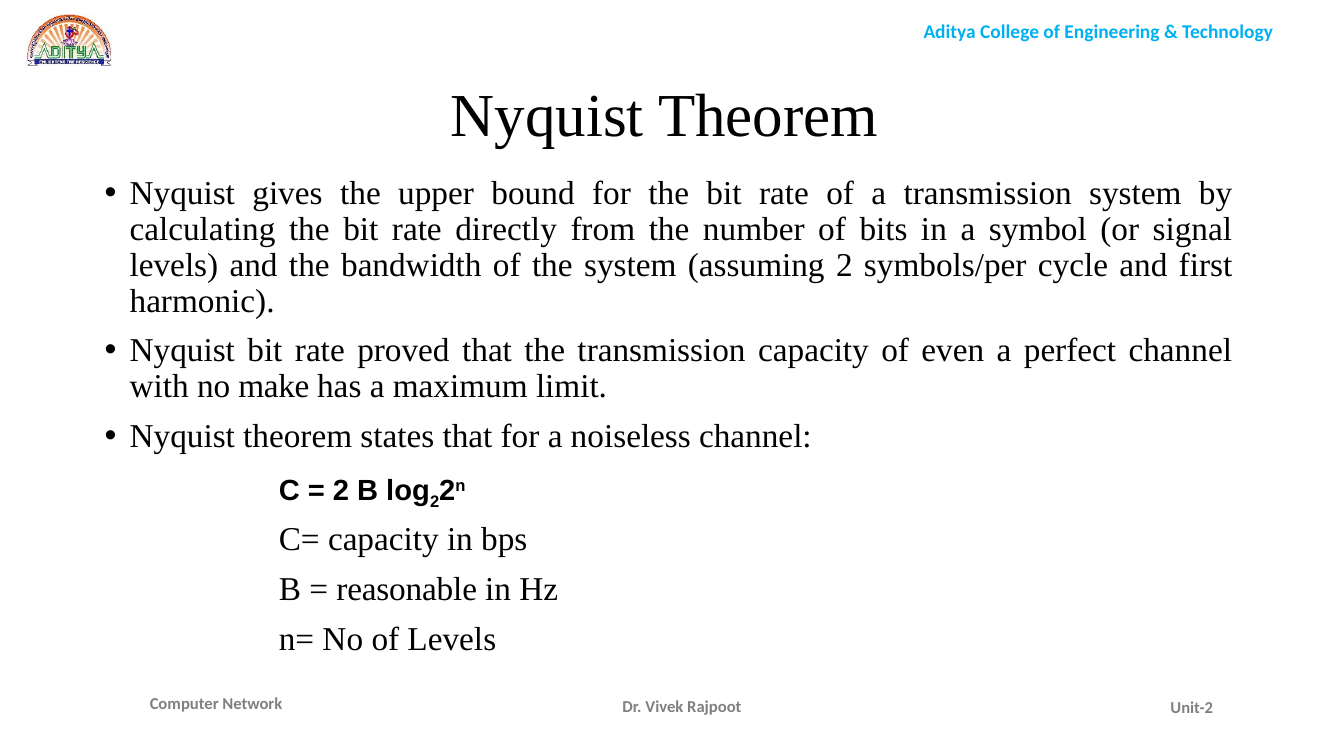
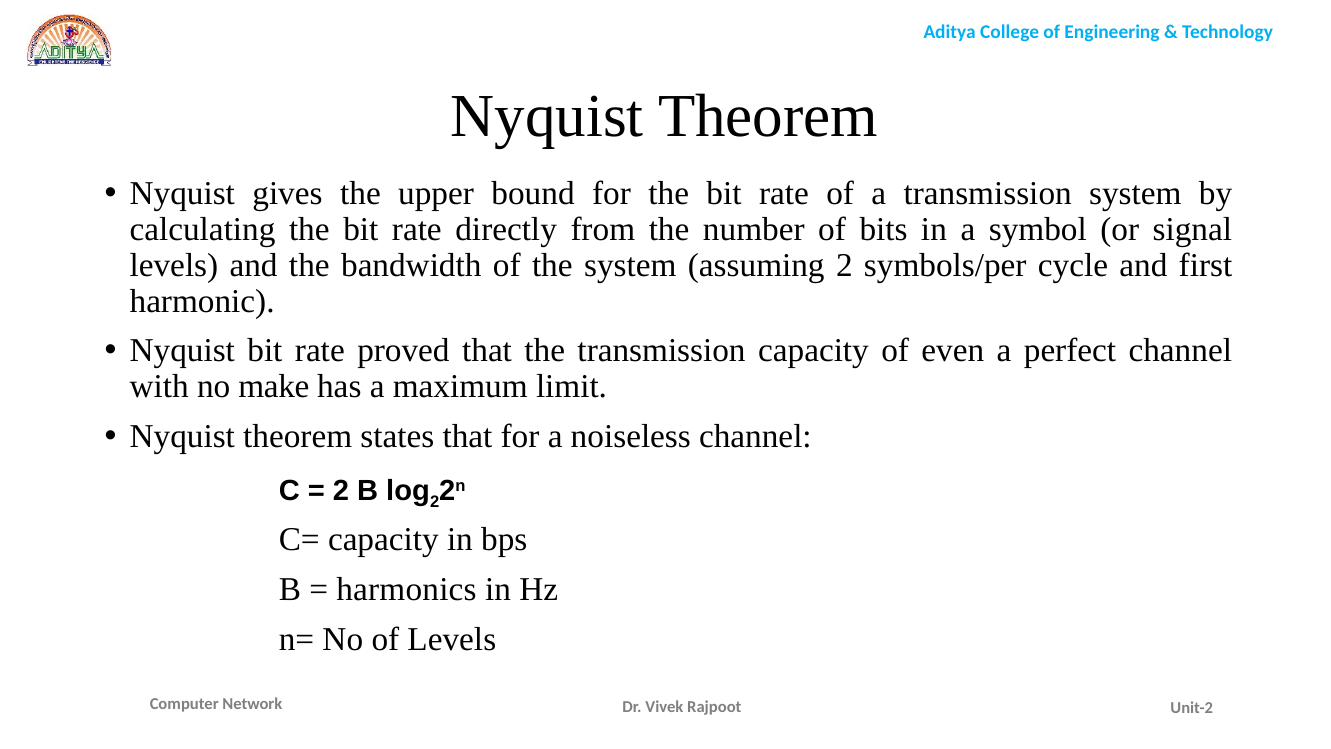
reasonable: reasonable -> harmonics
